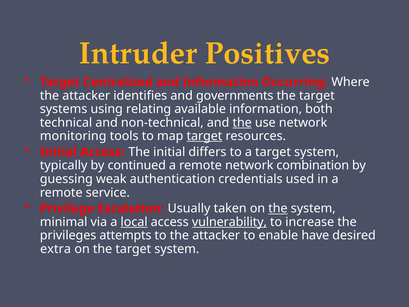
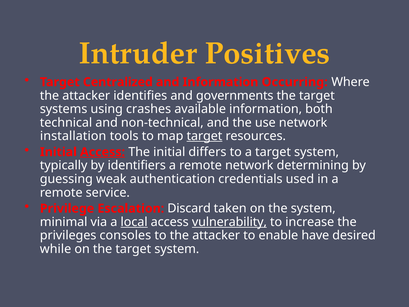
relating: relating -> crashes
the at (242, 122) underline: present -> none
monitoring: monitoring -> installation
Access at (103, 152) underline: none -> present
continued: continued -> identifiers
combination: combination -> determining
Usually: Usually -> Discard
the at (278, 208) underline: present -> none
attempts: attempts -> consoles
extra: extra -> while
